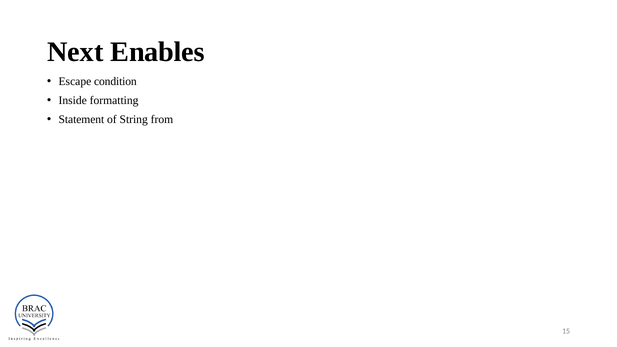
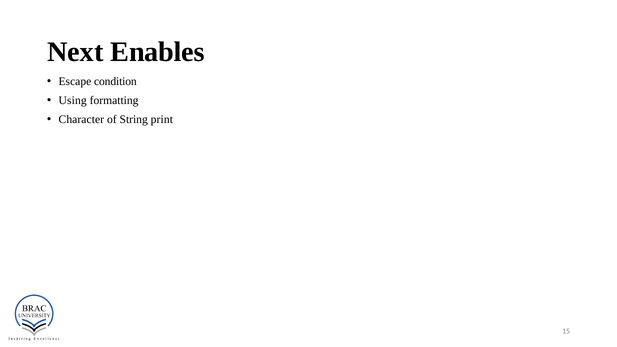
Inside: Inside -> Using
Statement: Statement -> Character
from: from -> print
